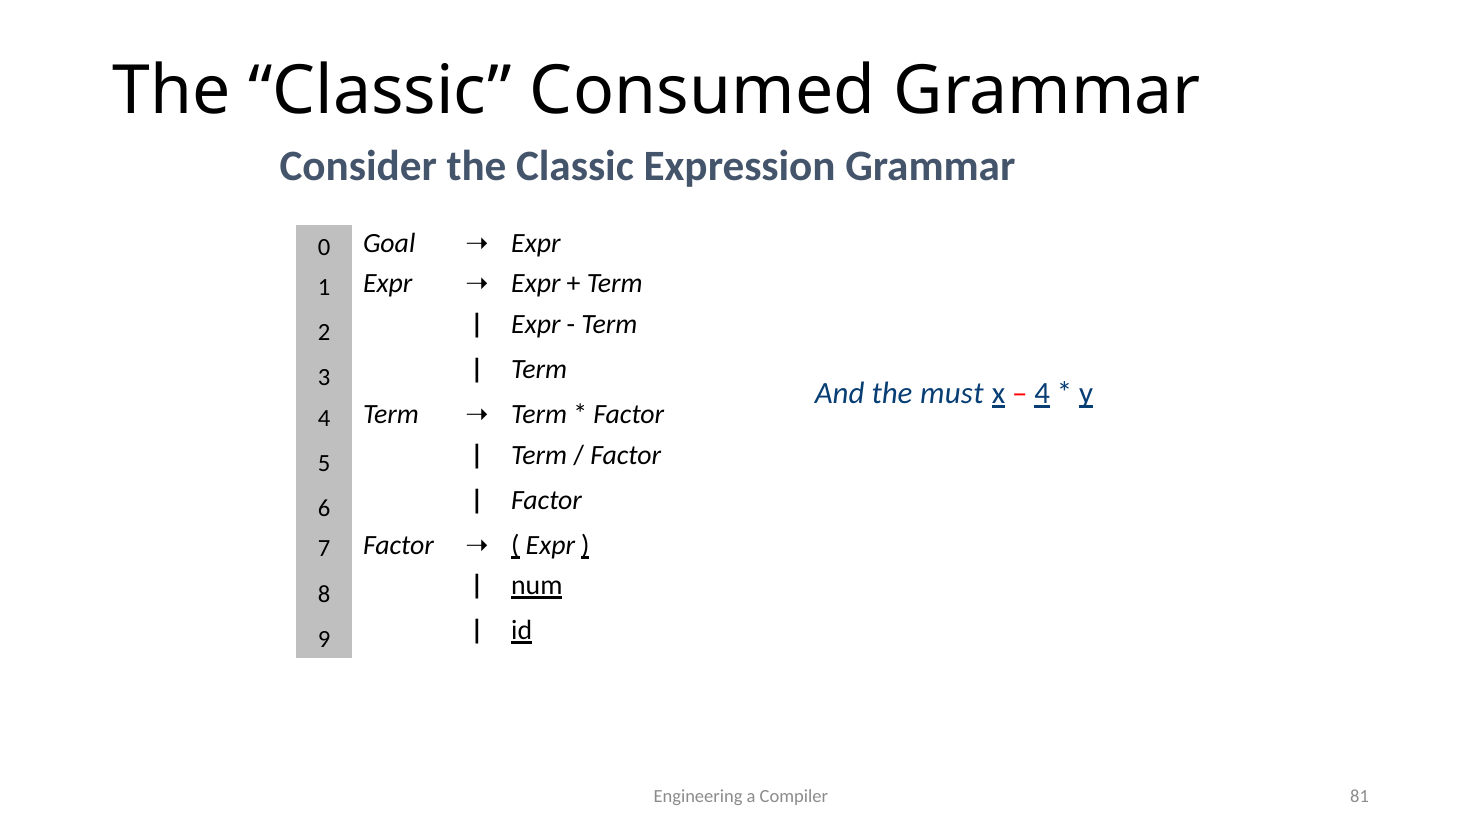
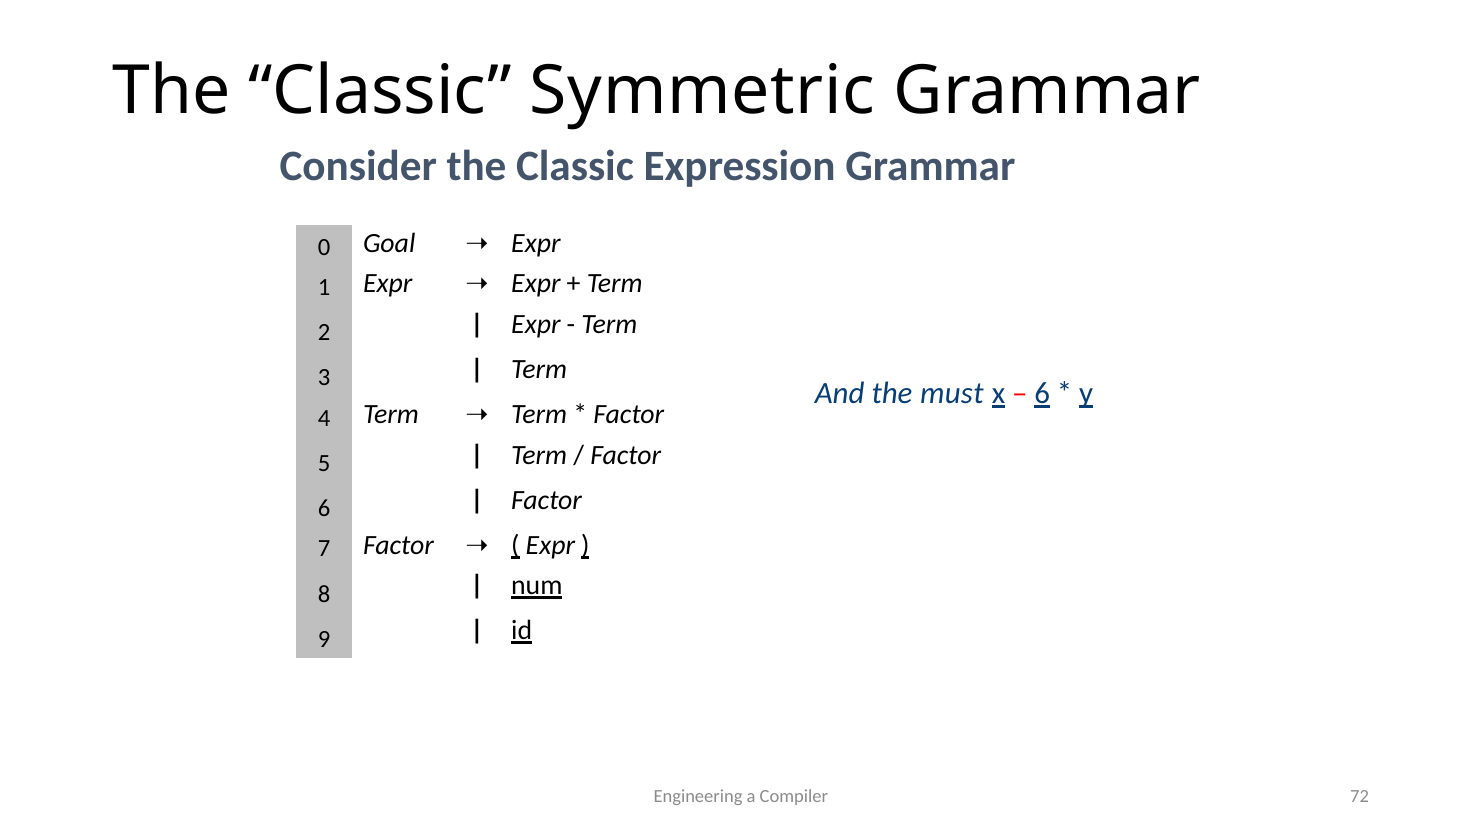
Consumed: Consumed -> Symmetric
4 at (1042, 393): 4 -> 6
81: 81 -> 72
